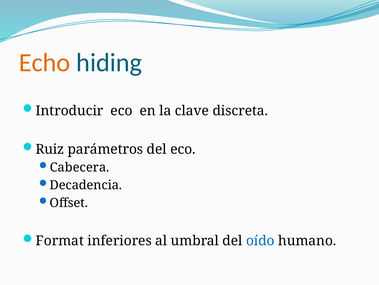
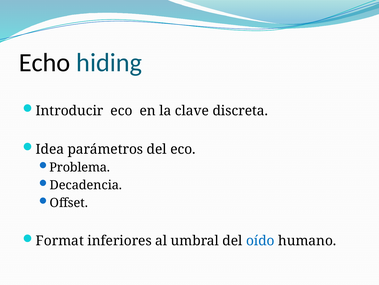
Echo colour: orange -> black
Ruiz: Ruiz -> Idea
Cabecera: Cabecera -> Problema
